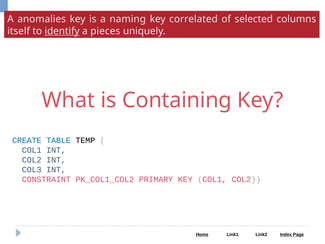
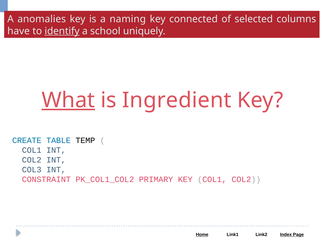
correlated: correlated -> connected
itself: itself -> have
pieces: pieces -> school
What underline: none -> present
Containing: Containing -> Ingredient
